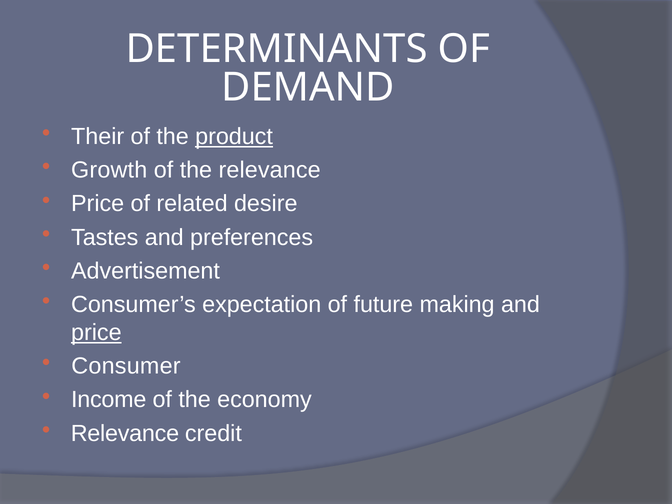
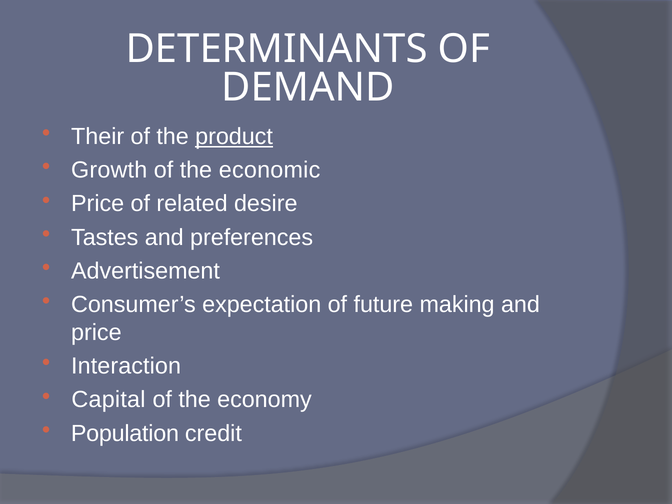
the relevance: relevance -> economic
price at (96, 333) underline: present -> none
Consumer: Consumer -> Interaction
Income: Income -> Capital
Relevance at (125, 433): Relevance -> Population
